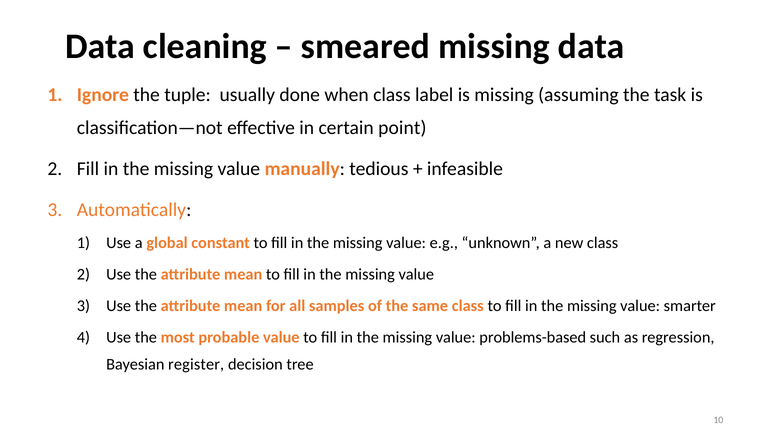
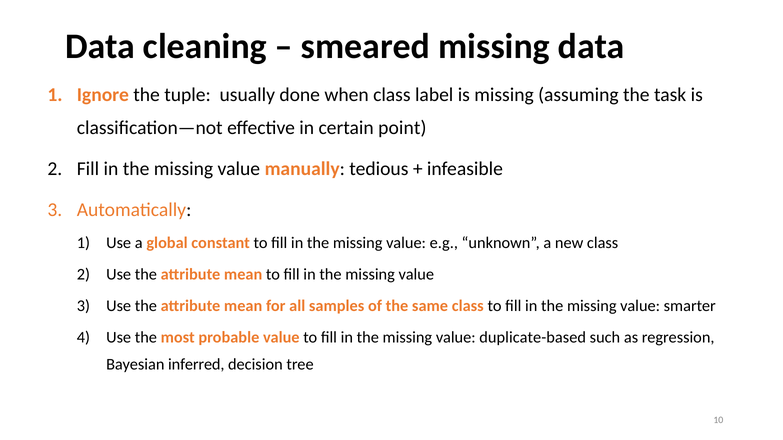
problems-based: problems-based -> duplicate-based
register: register -> inferred
